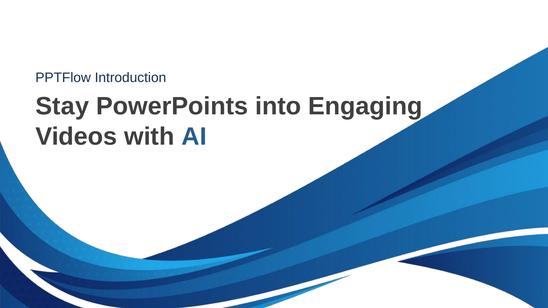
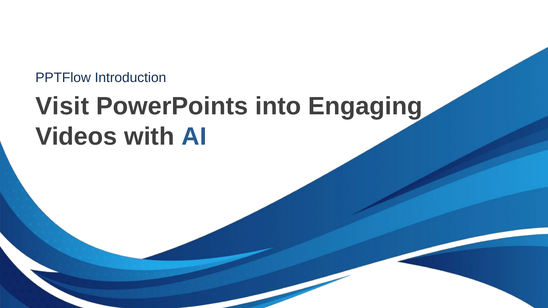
Stay: Stay -> Visit
